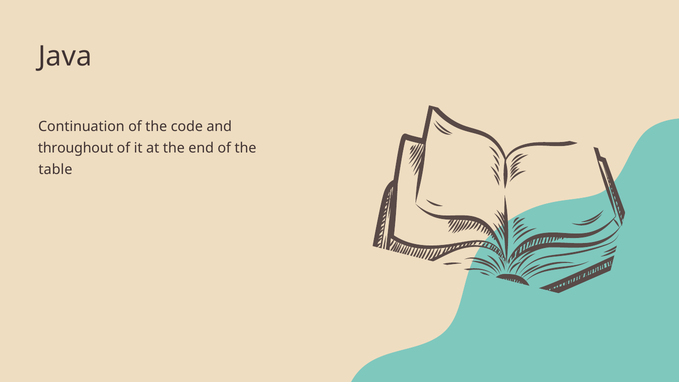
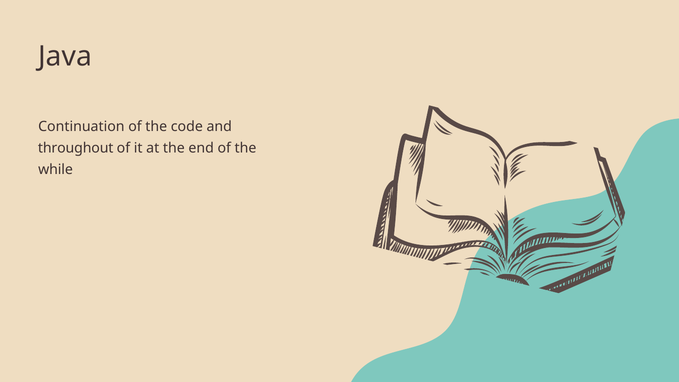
table: table -> while
